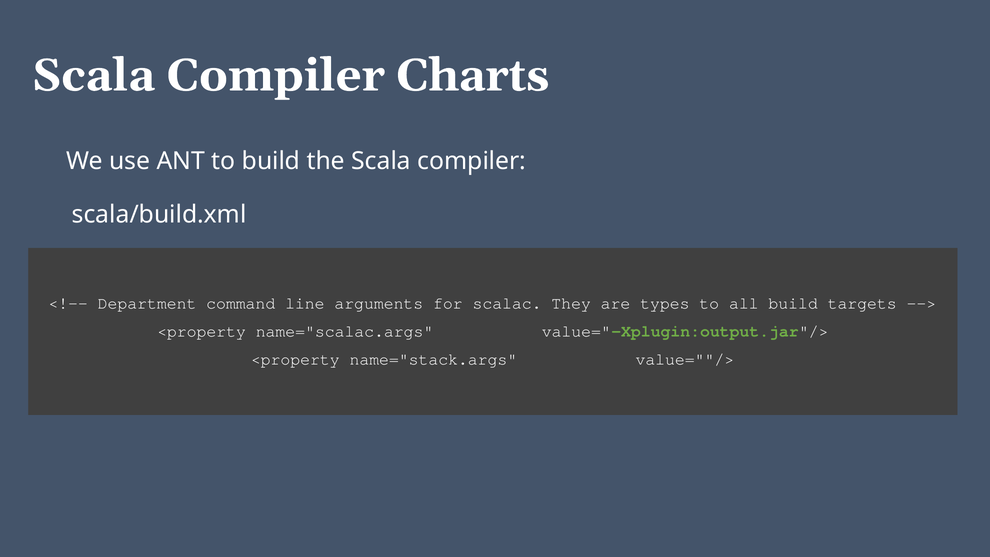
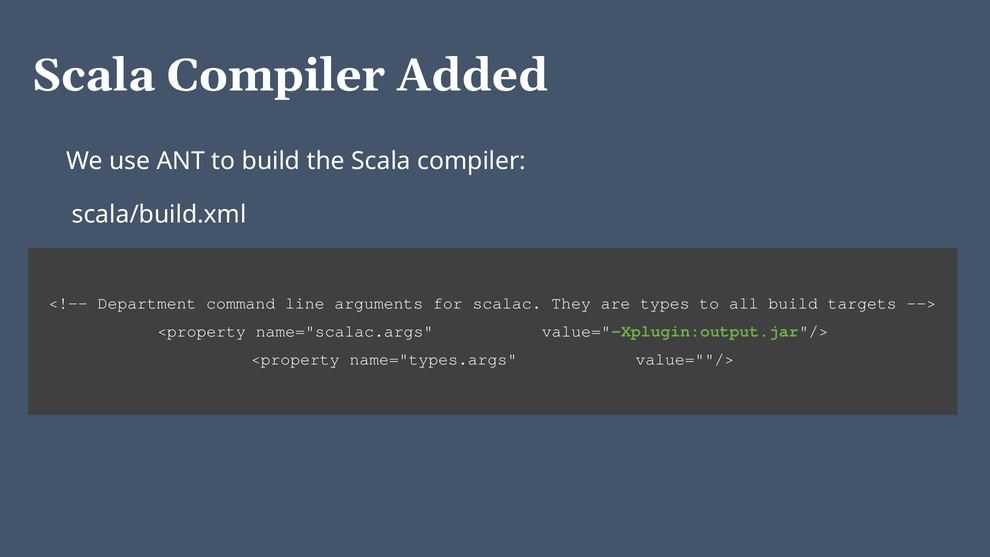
Charts: Charts -> Added
name="stack.args: name="stack.args -> name="types.args
